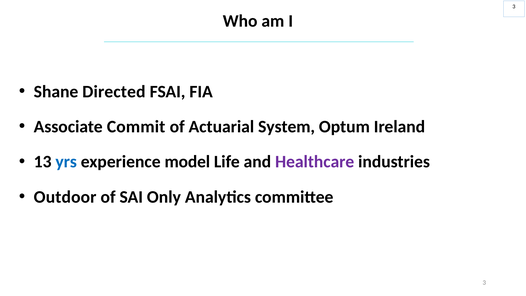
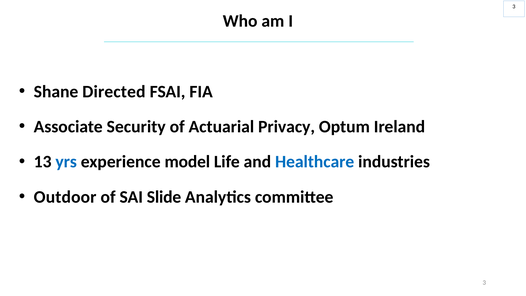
Commit: Commit -> Security
System: System -> Privacy
Healthcare colour: purple -> blue
Only: Only -> Slide
